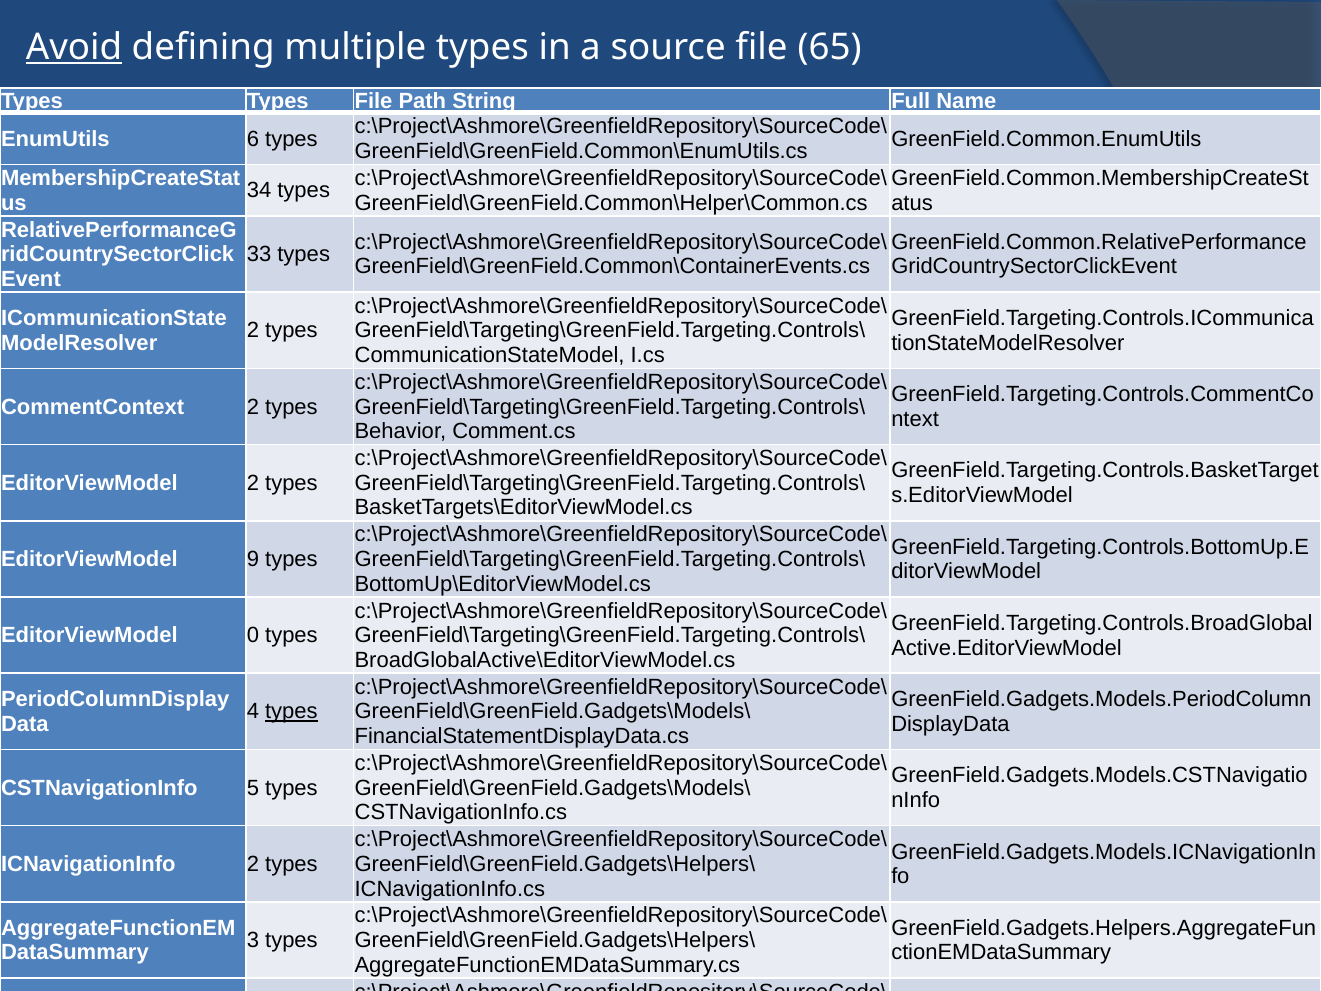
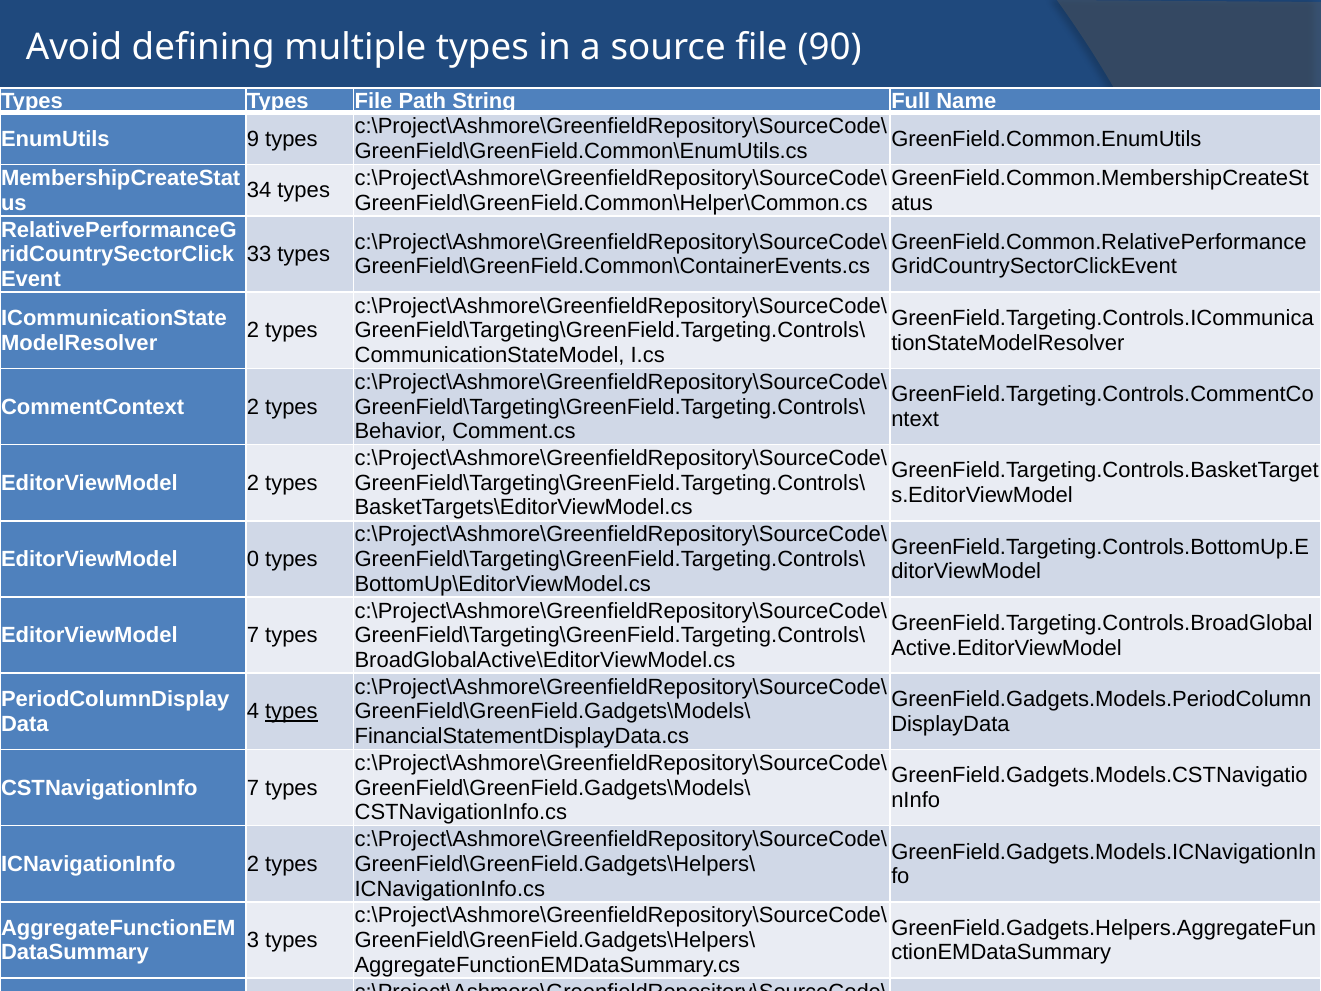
Avoid underline: present -> none
65: 65 -> 90
6: 6 -> 9
9: 9 -> 0
EditorViewModel 0: 0 -> 7
CSTNavigationInfo 5: 5 -> 7
